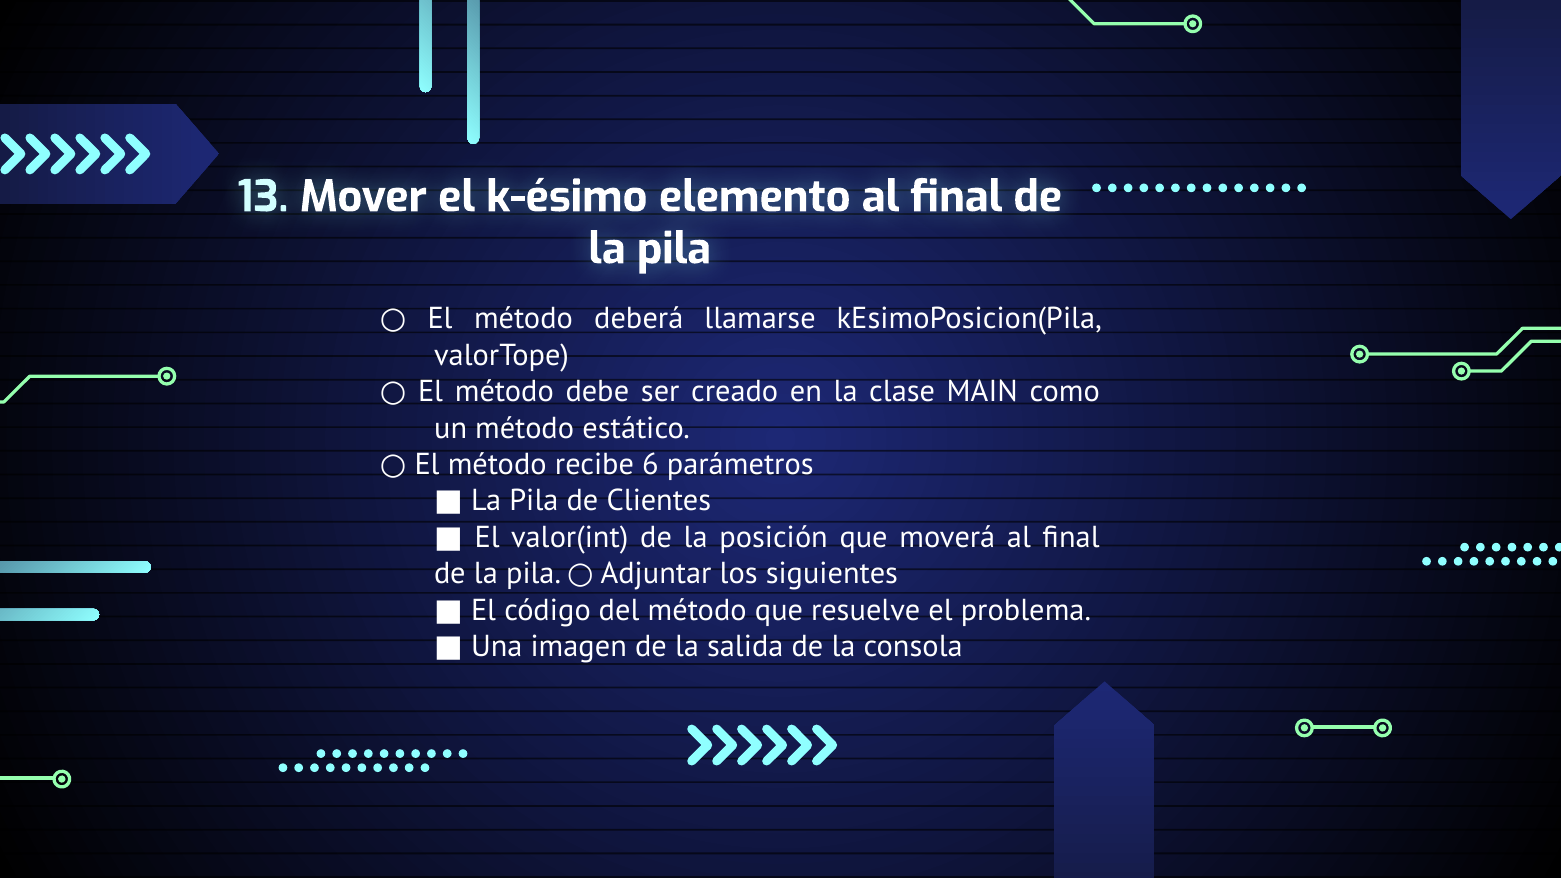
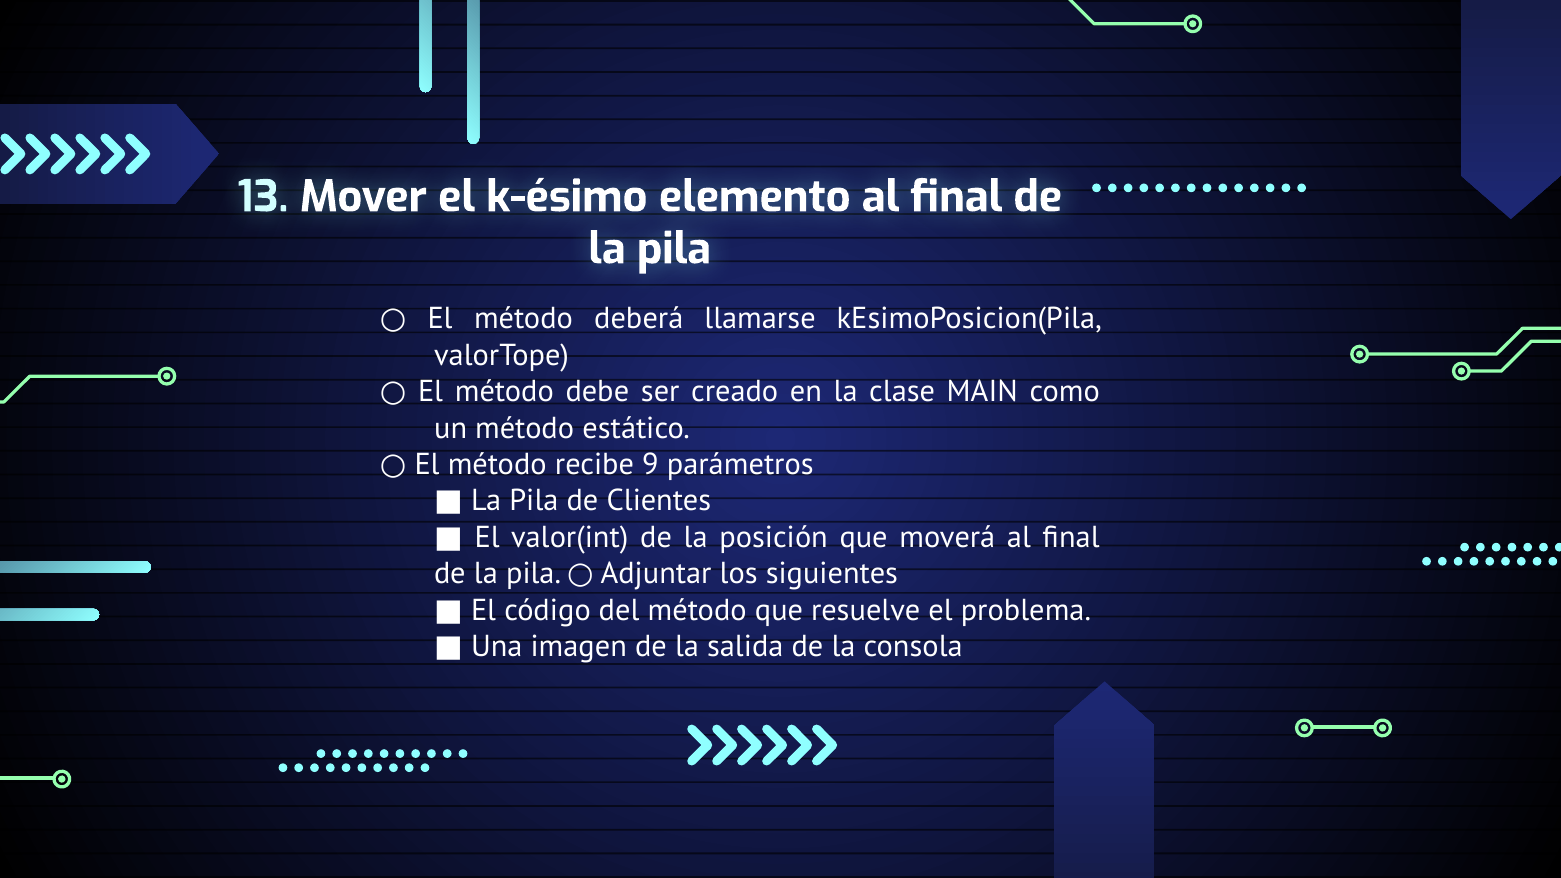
6: 6 -> 9
